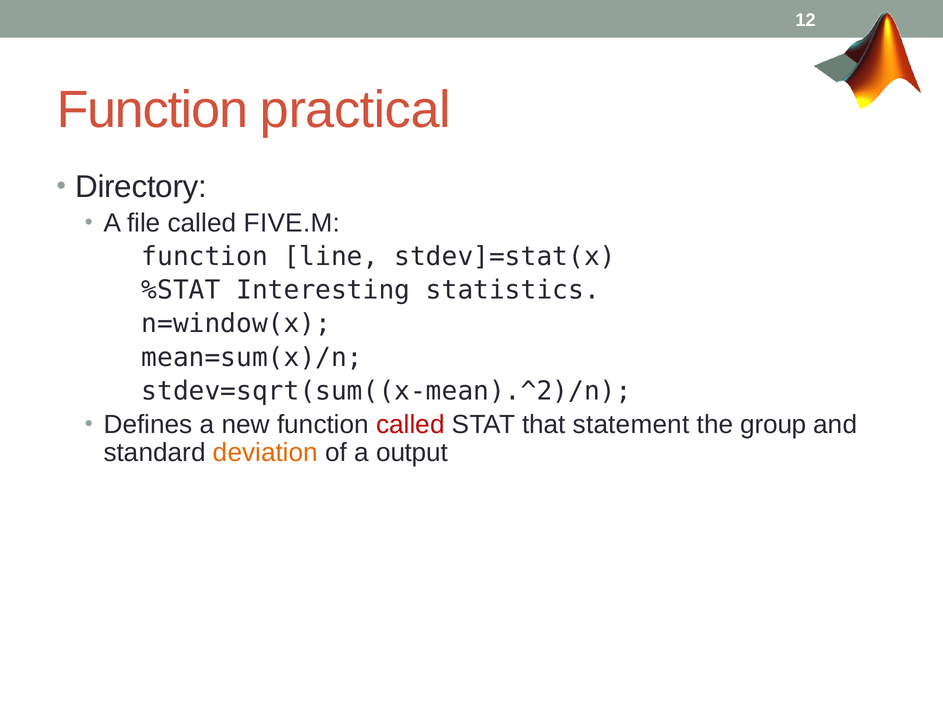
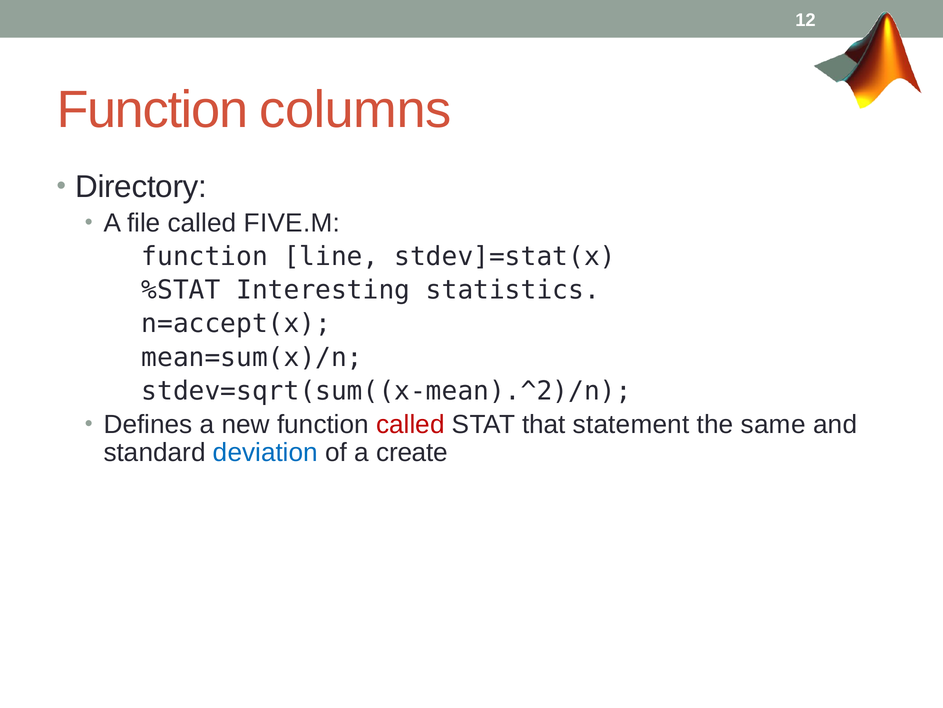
practical: practical -> columns
n=window(x: n=window(x -> n=accept(x
group: group -> same
deviation colour: orange -> blue
output: output -> create
